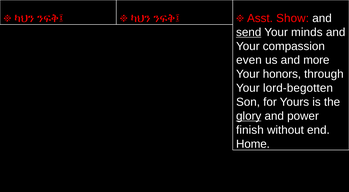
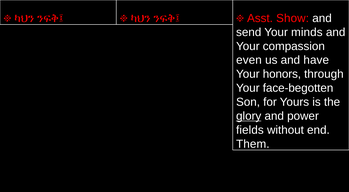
send underline: present -> none
more: more -> have
lord-begotten: lord-begotten -> face-begotten
finish: finish -> fields
Home: Home -> Them
